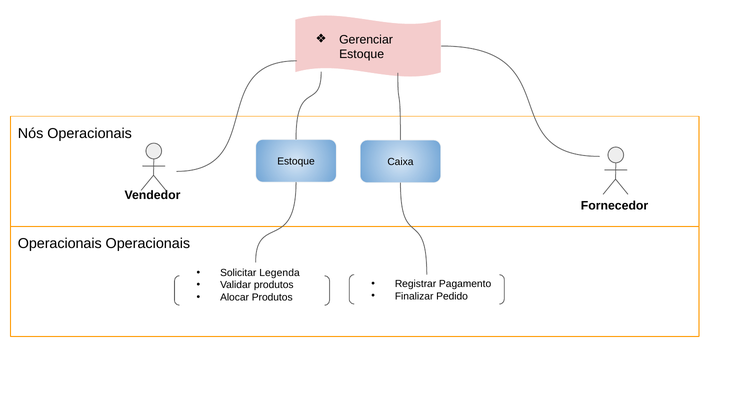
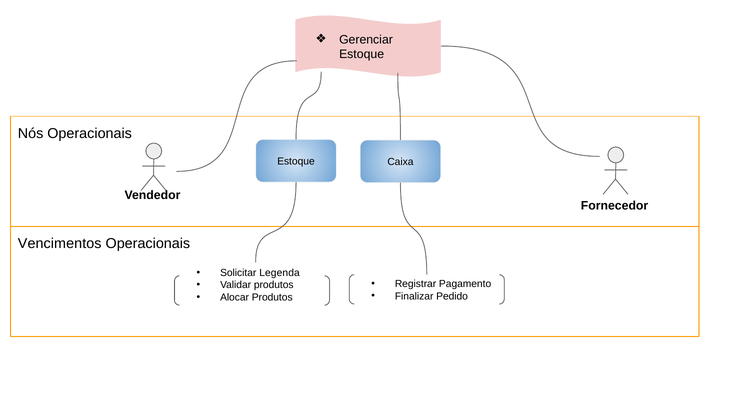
Operacionais at (60, 244): Operacionais -> Vencimentos
